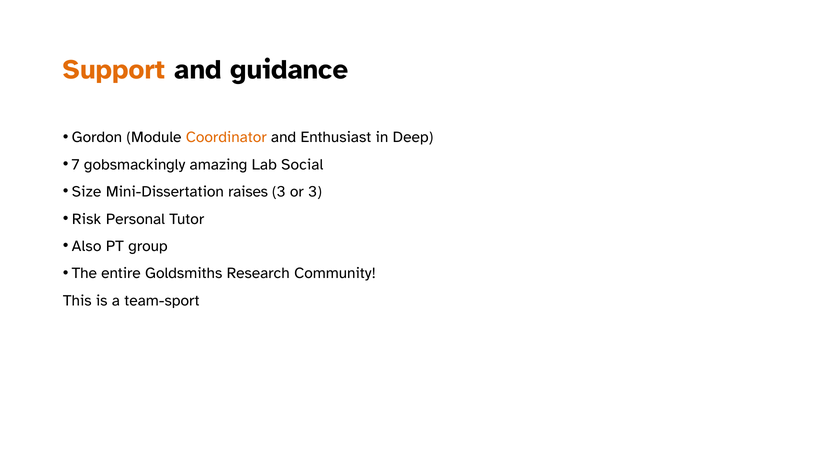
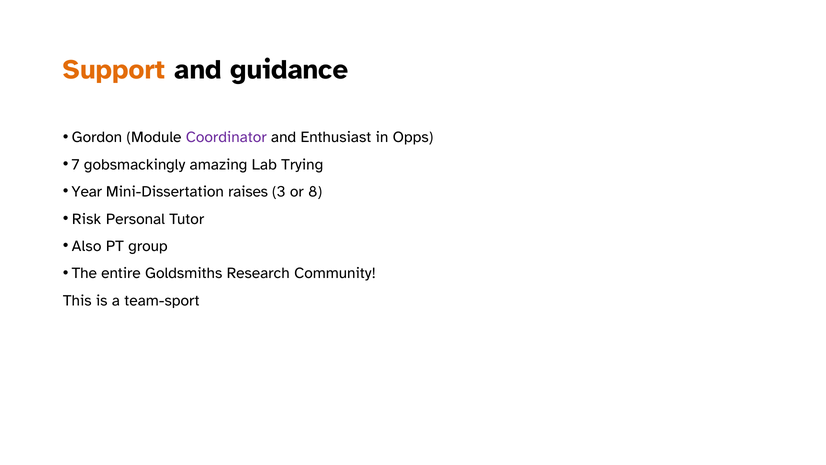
Coordinator colour: orange -> purple
Deep: Deep -> Opps
Social: Social -> Trying
Size: Size -> Year
or 3: 3 -> 8
